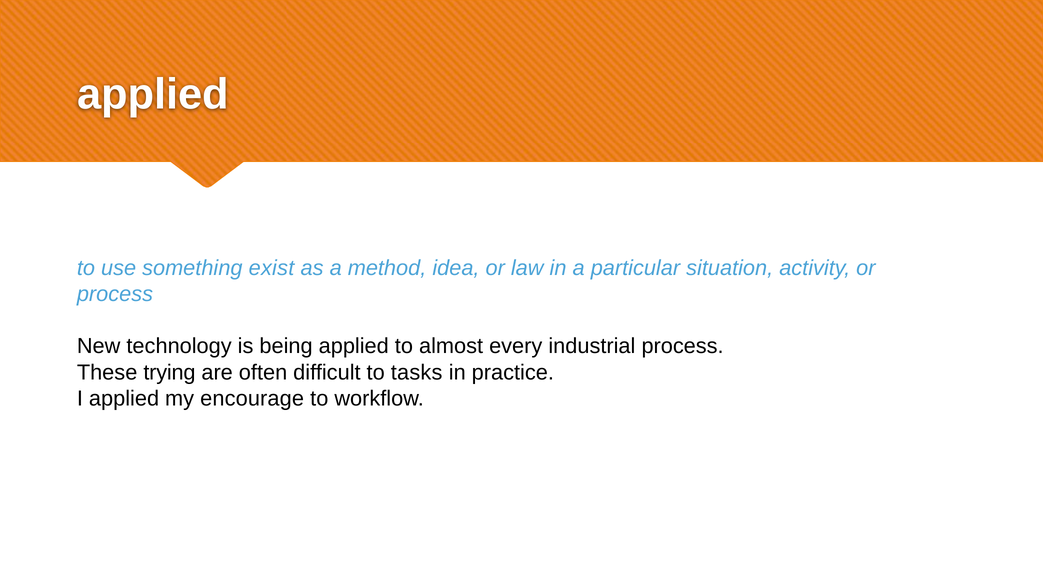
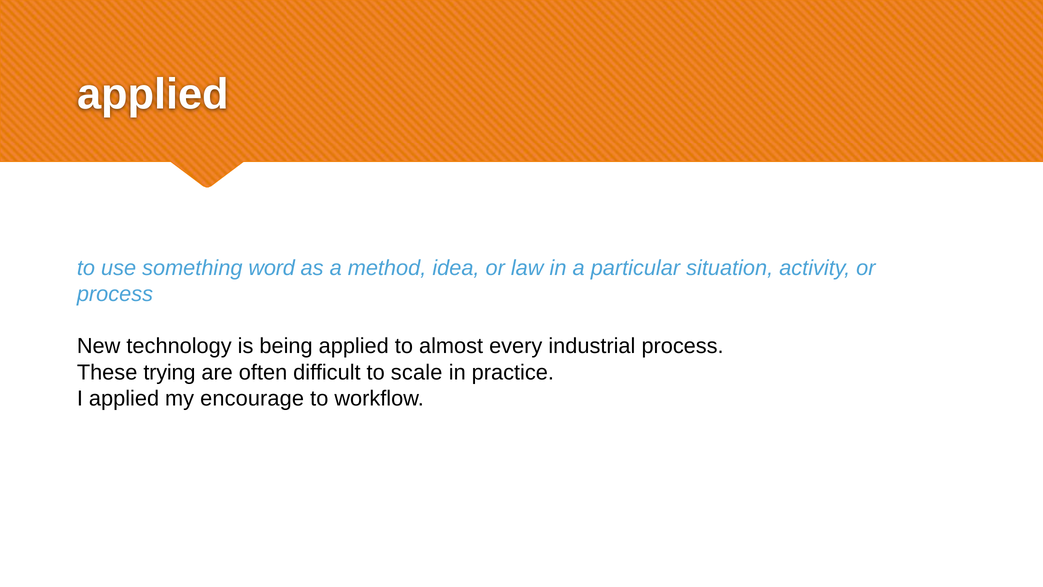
exist: exist -> word
tasks: tasks -> scale
